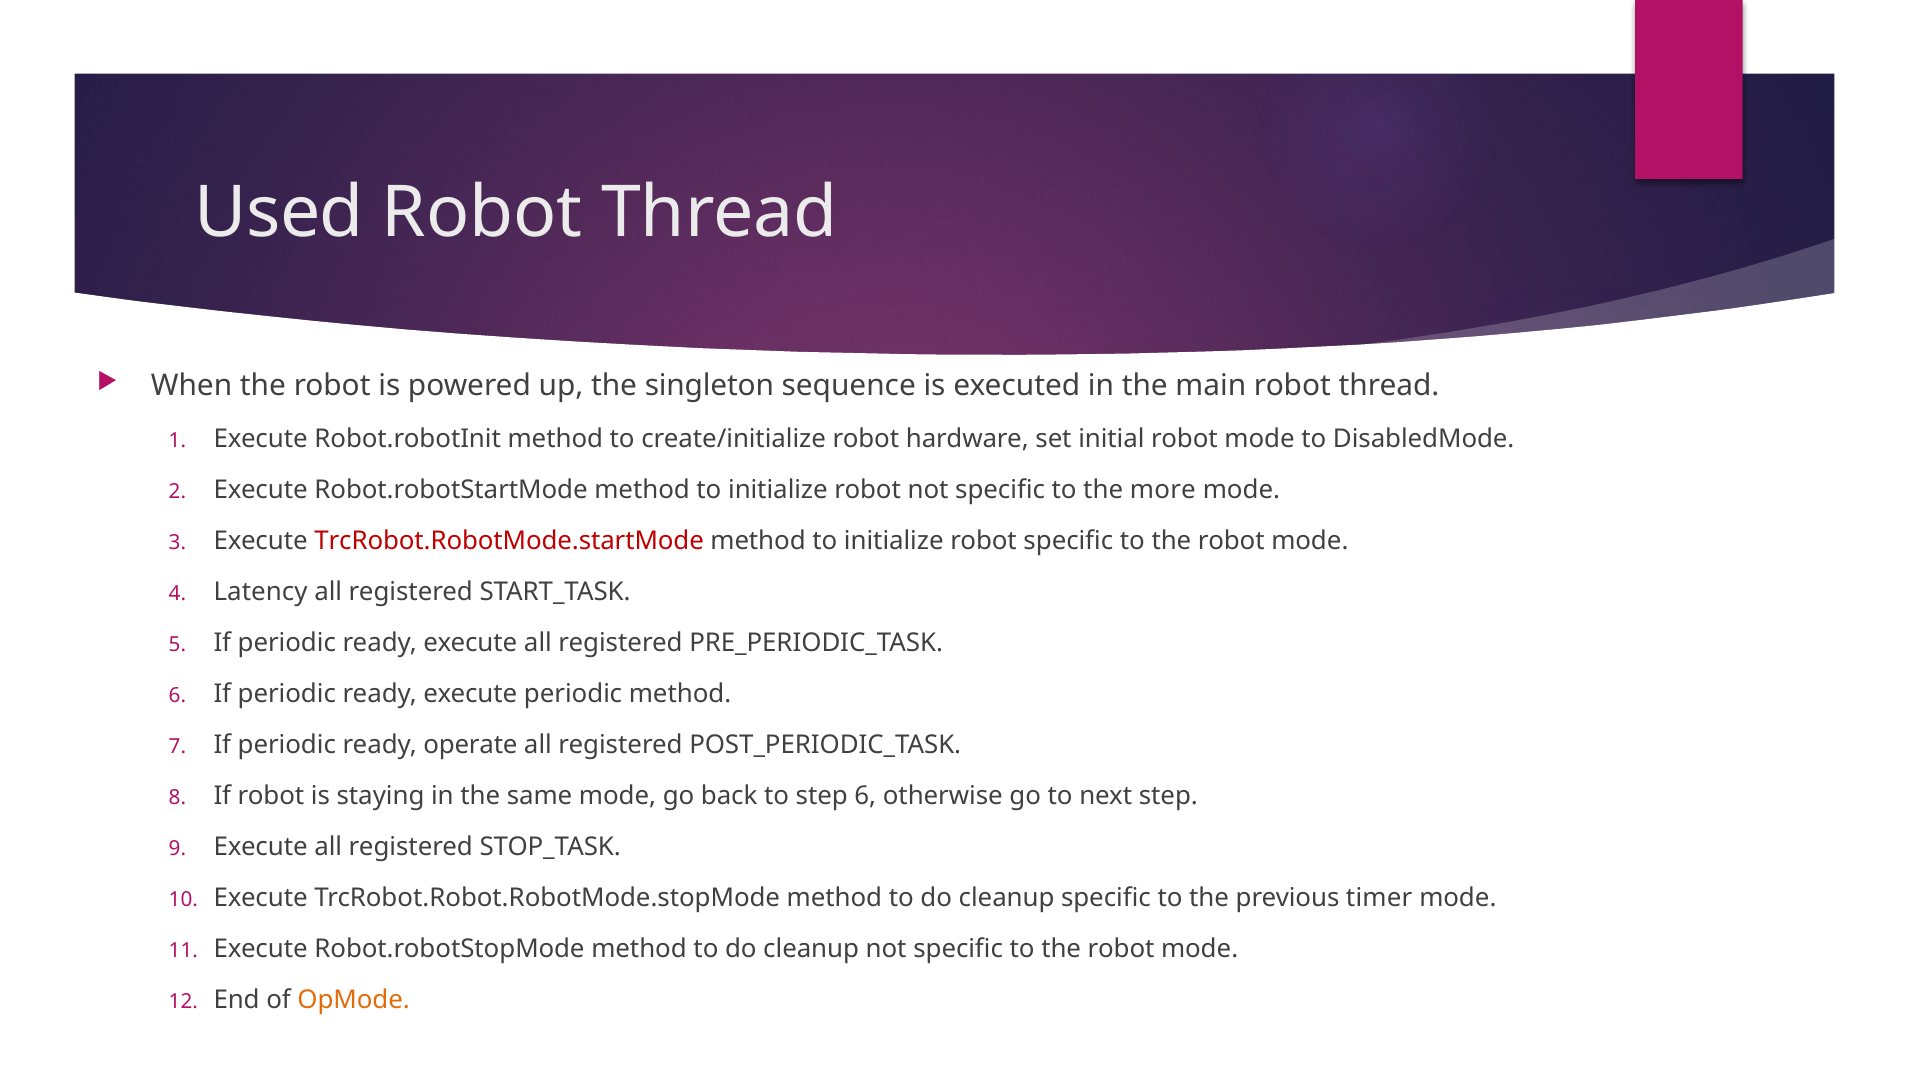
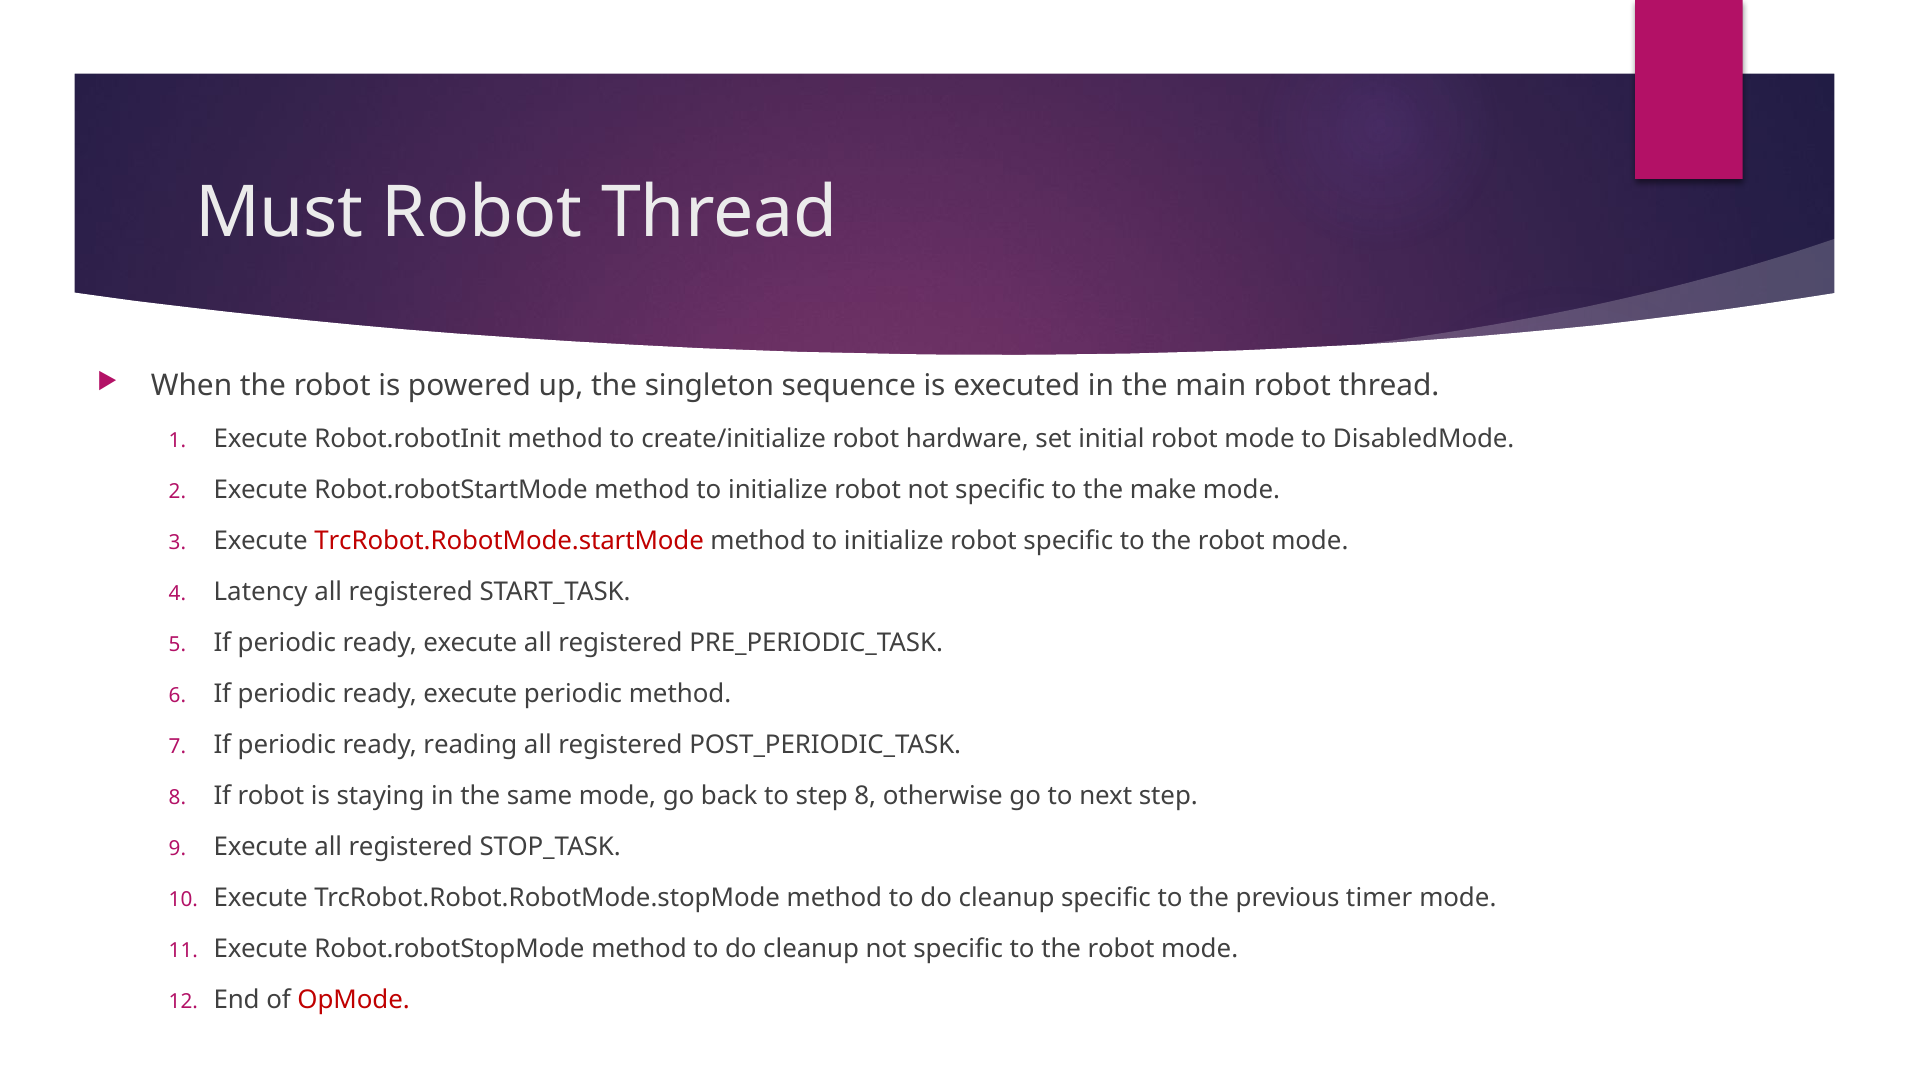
Used: Used -> Must
more: more -> make
operate: operate -> reading
step 6: 6 -> 8
OpMode colour: orange -> red
